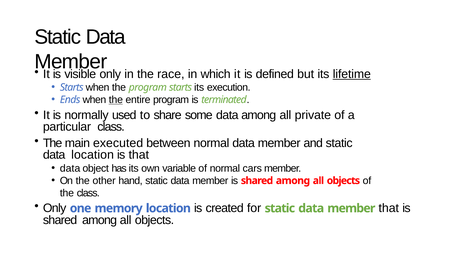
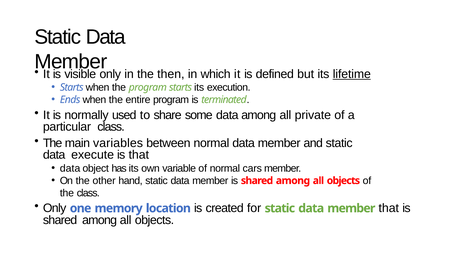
race: race -> then
the at (116, 100) underline: present -> none
executed: executed -> variables
data location: location -> execute
